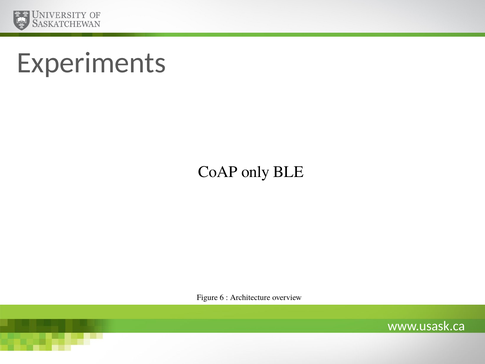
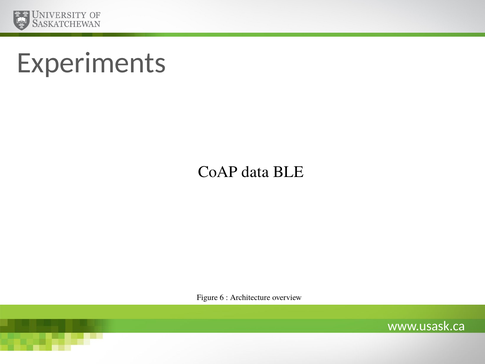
only: only -> data
